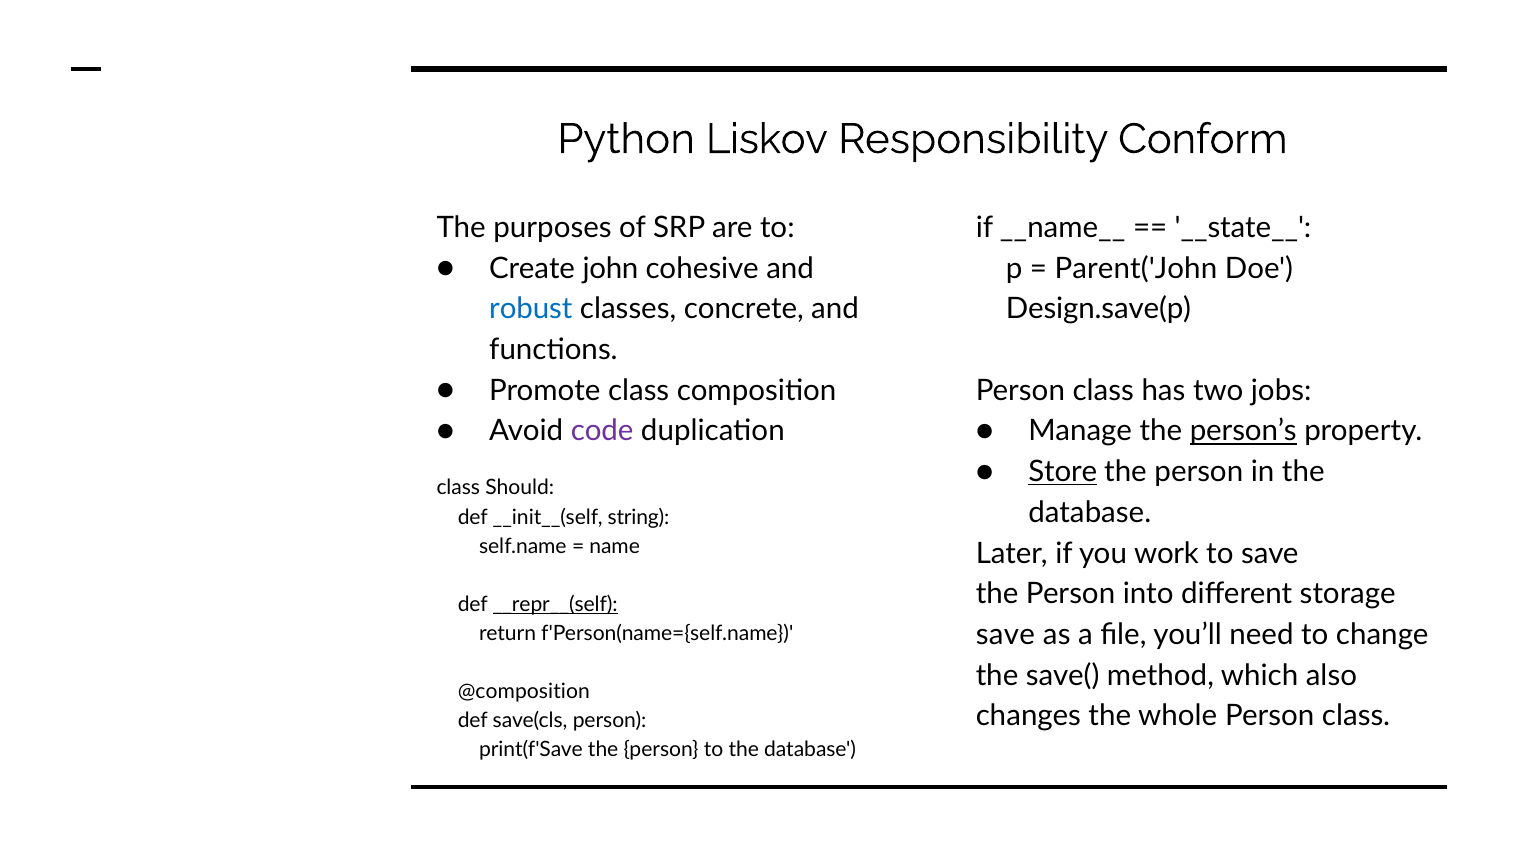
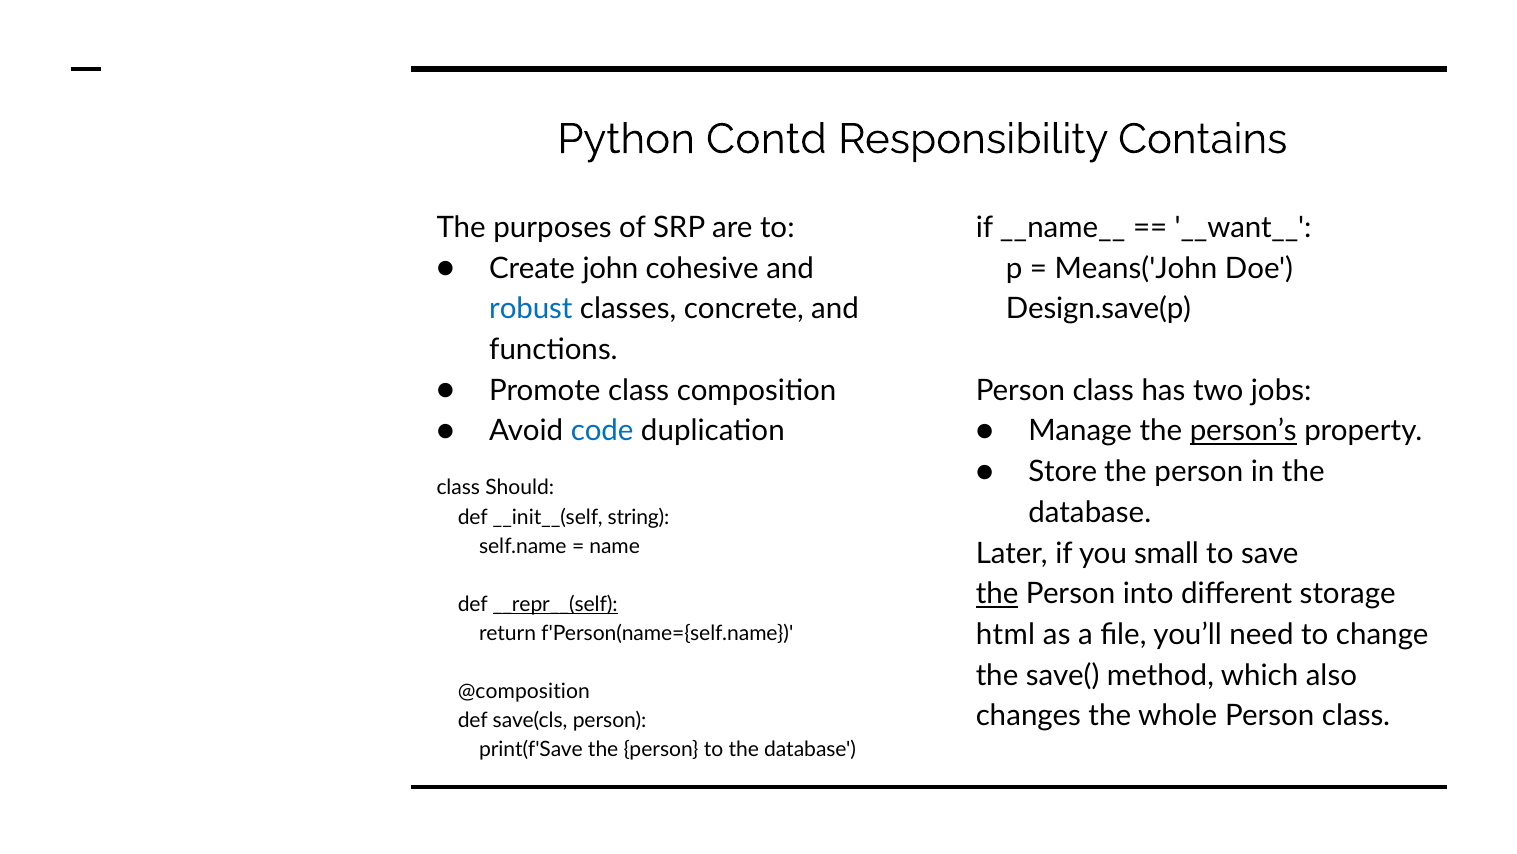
Liskov: Liskov -> Contd
Conform: Conform -> Contains
__state__: __state__ -> __want__
Parent('John: Parent('John -> Means('John
code colour: purple -> blue
Store underline: present -> none
work: work -> small
the at (997, 594) underline: none -> present
save at (1005, 634): save -> html
